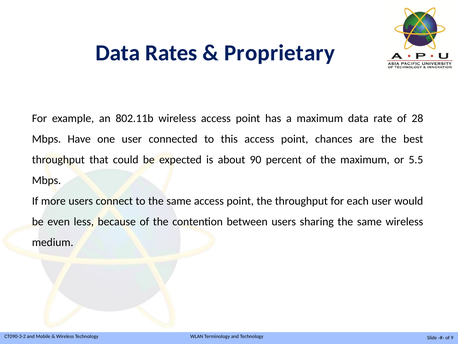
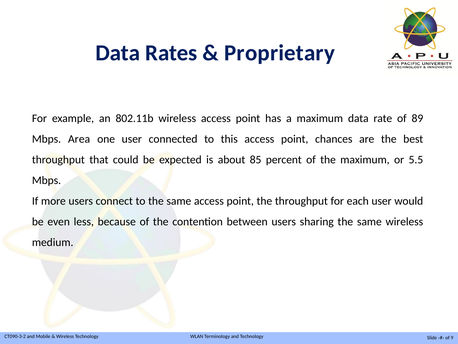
28: 28 -> 89
Have: Have -> Area
90: 90 -> 85
